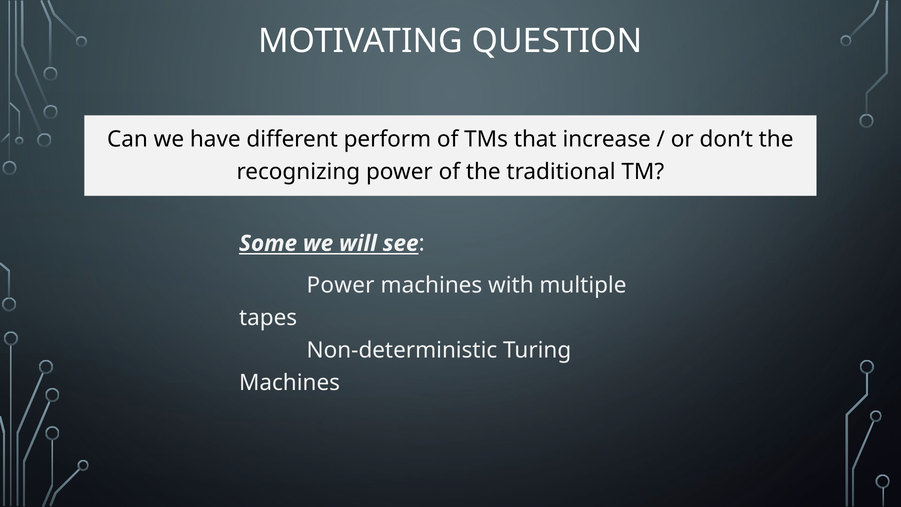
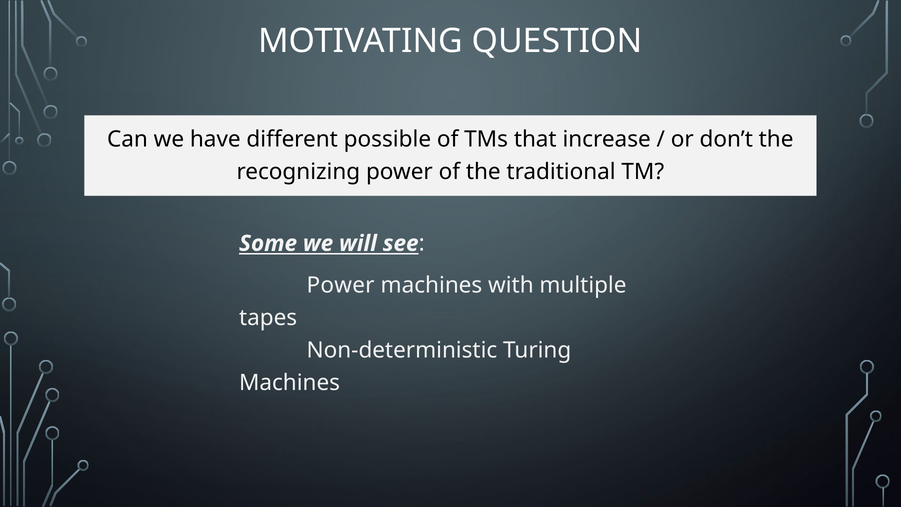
perform: perform -> possible
